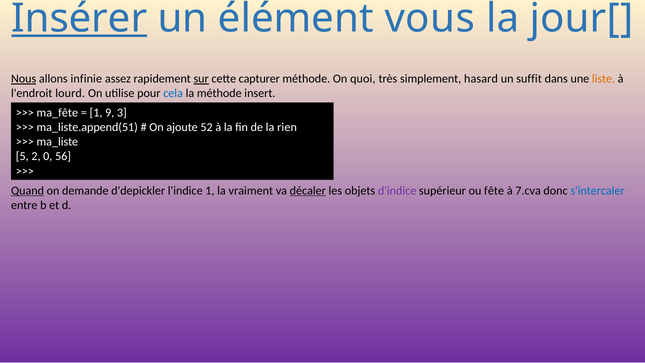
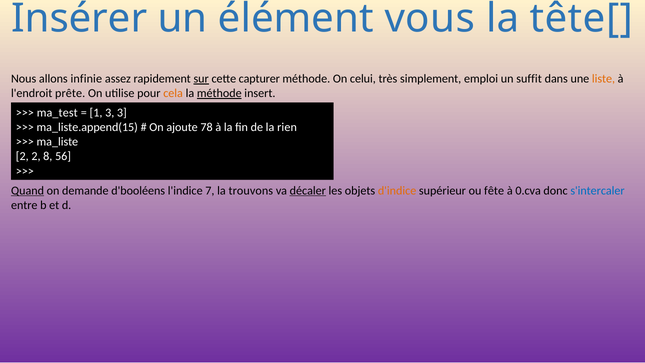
Insérer underline: present -> none
jour[: jour[ -> tête[
Nous underline: present -> none
quoi: quoi -> celui
hasard: hasard -> emploi
lourd: lourd -> prête
cela colour: blue -> orange
méthode at (219, 93) underline: none -> present
ma_fête: ma_fête -> ma_test
1 9: 9 -> 3
ma_liste.append(51: ma_liste.append(51 -> ma_liste.append(15
52: 52 -> 78
5 at (22, 156): 5 -> 2
0: 0 -> 8
d'depickler: d'depickler -> d'booléens
l'indice 1: 1 -> 7
vraiment: vraiment -> trouvons
d'indice colour: purple -> orange
7.cva: 7.cva -> 0.cva
